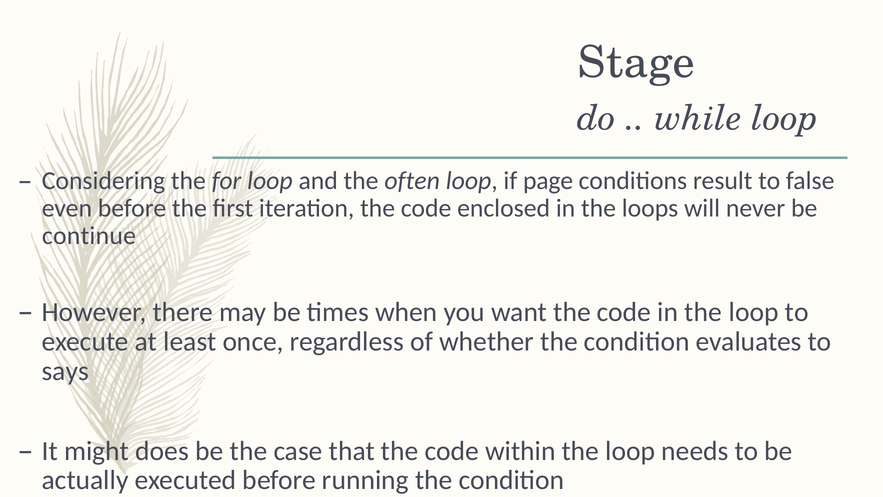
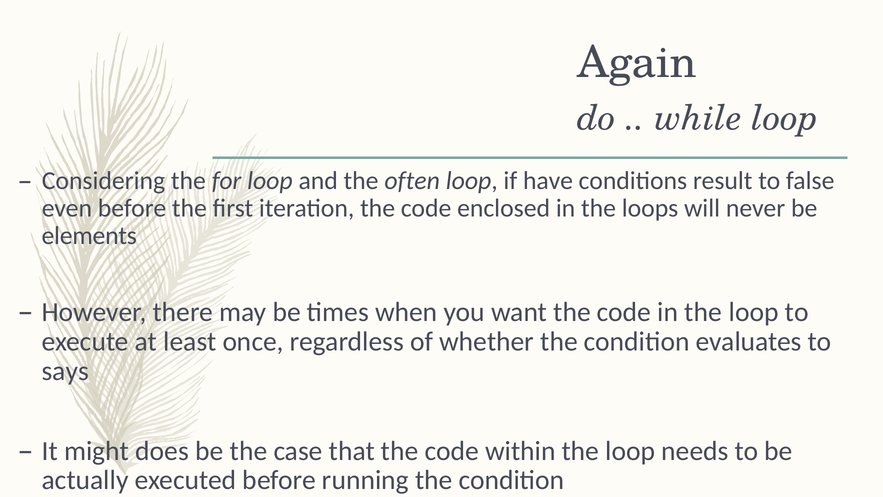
Stage: Stage -> Again
page: page -> have
continue: continue -> elements
